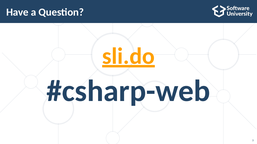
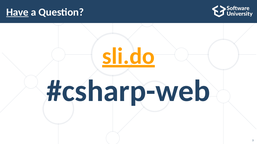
Have underline: none -> present
